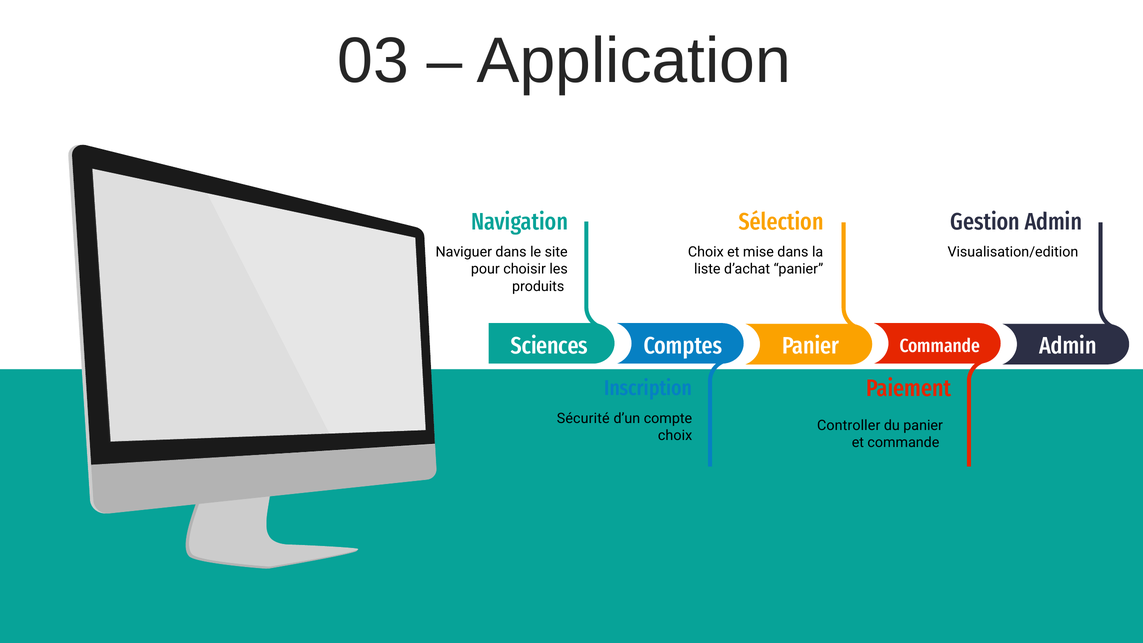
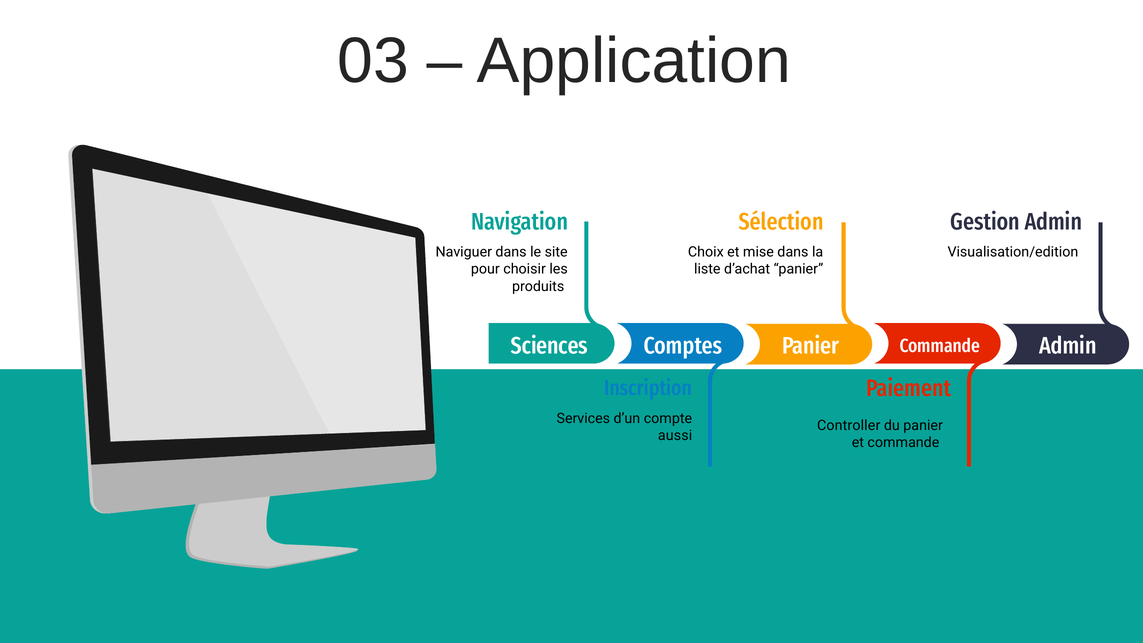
Sécurité: Sécurité -> Services
choix at (675, 435): choix -> aussi
